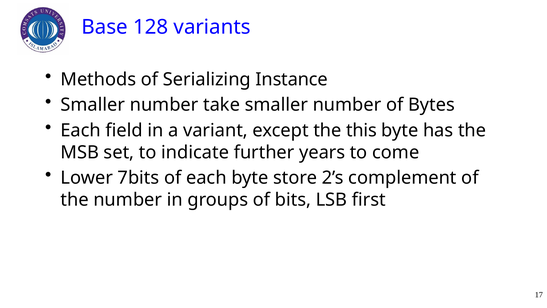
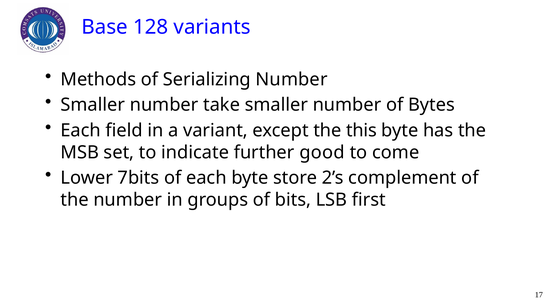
Serializing Instance: Instance -> Number
years: years -> good
